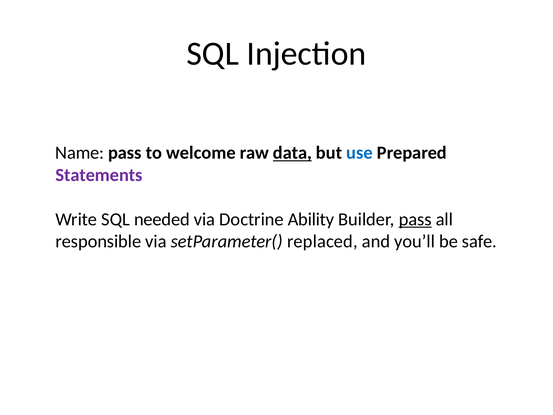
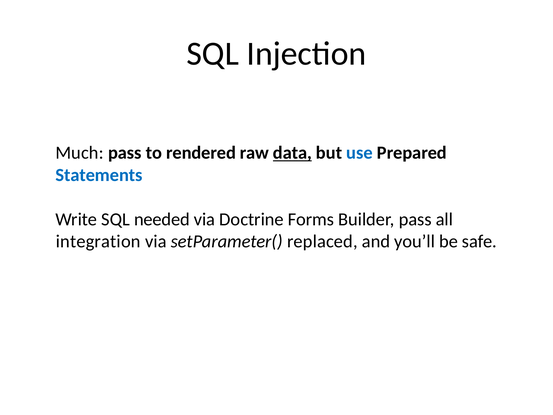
Name: Name -> Much
welcome: welcome -> rendered
Statements colour: purple -> blue
Ability: Ability -> Forms
pass at (415, 219) underline: present -> none
responsible: responsible -> integration
